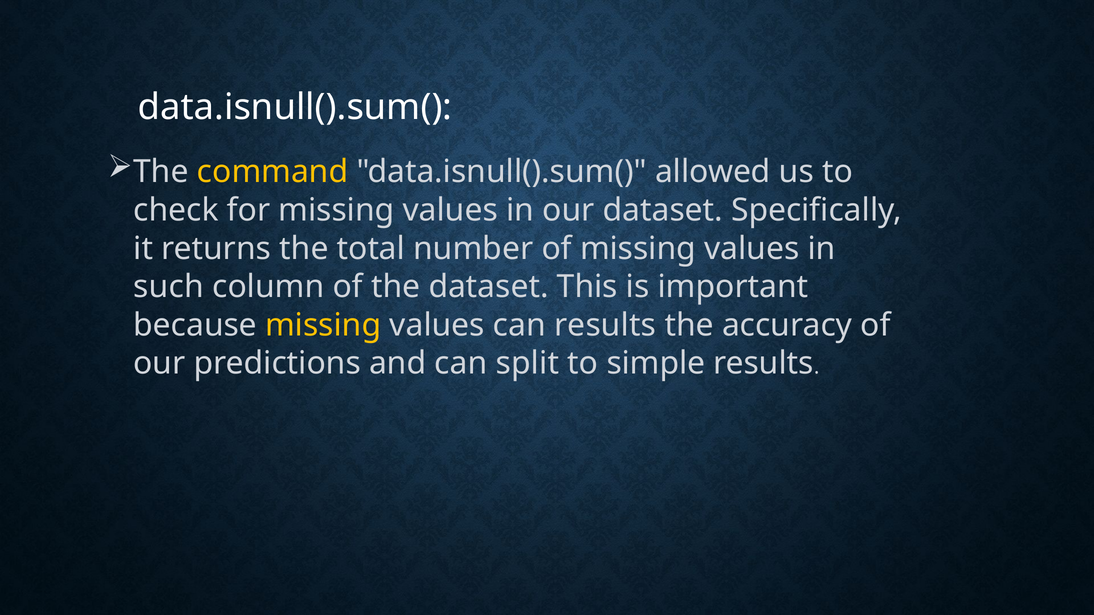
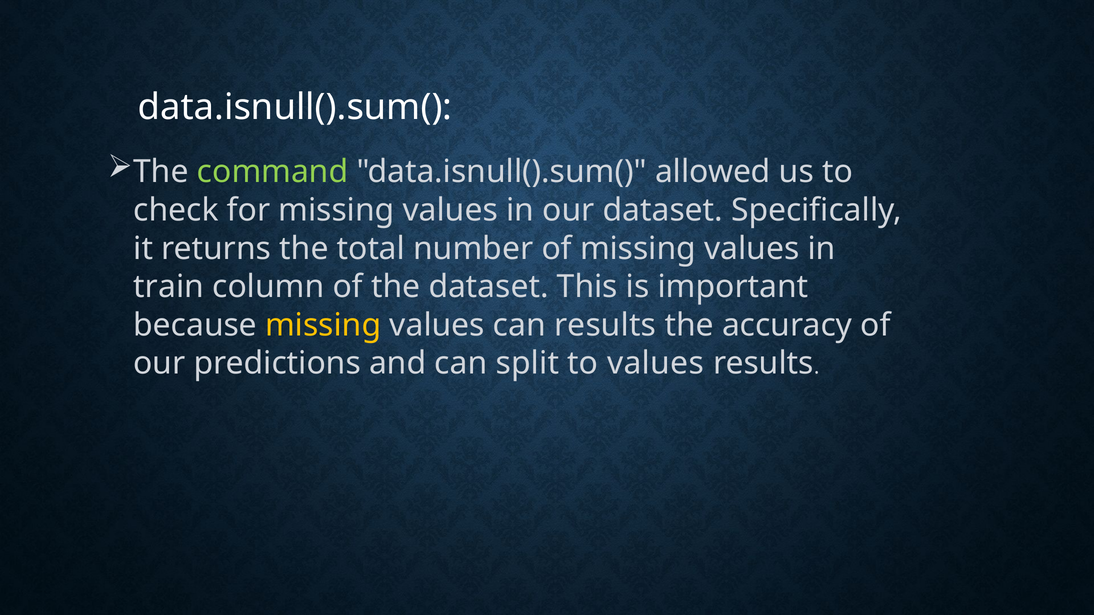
command colour: yellow -> light green
such: such -> train
to simple: simple -> values
